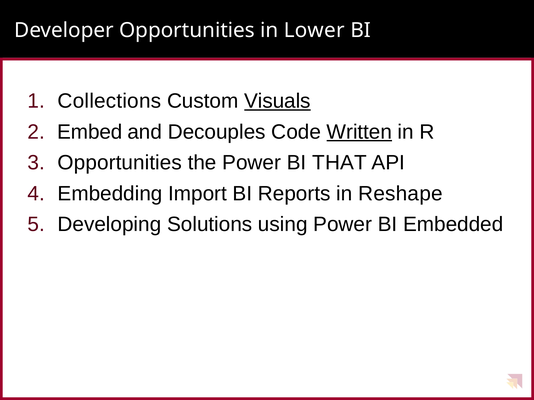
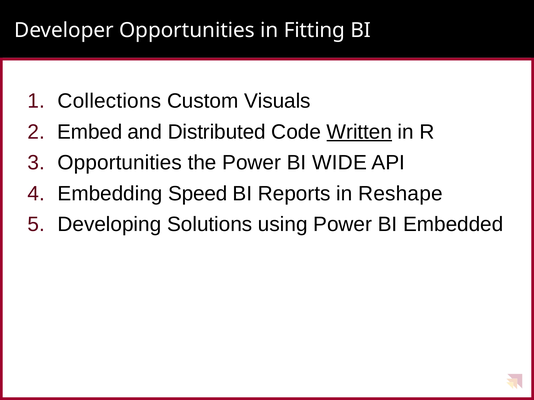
Lower: Lower -> Fitting
Visuals underline: present -> none
Decouples: Decouples -> Distributed
THAT: THAT -> WIDE
Import: Import -> Speed
